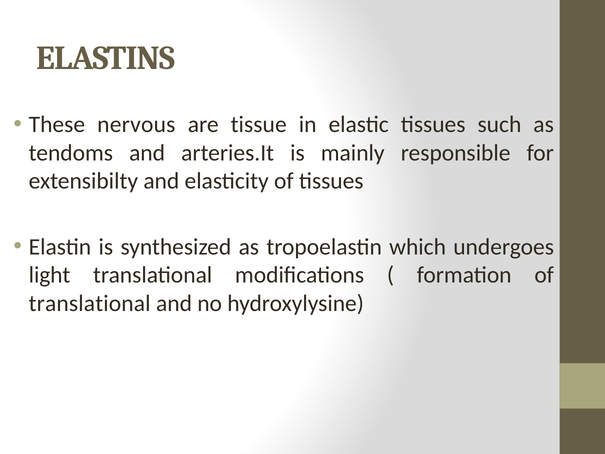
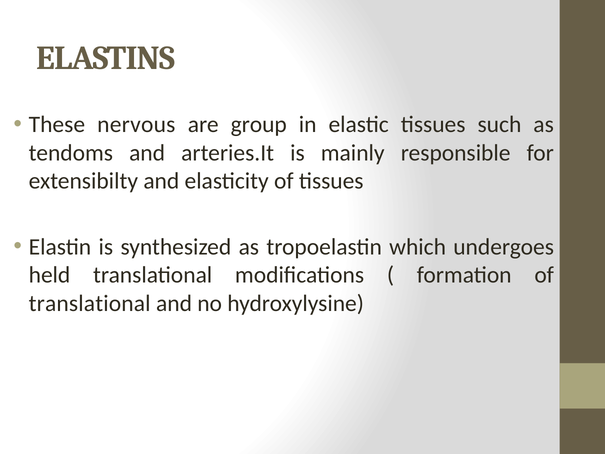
tissue: tissue -> group
light: light -> held
